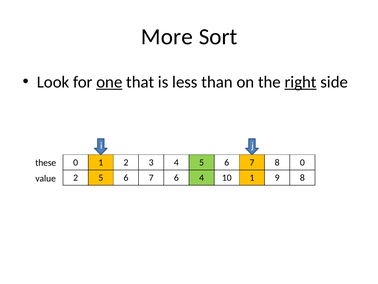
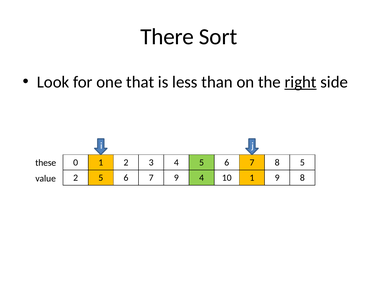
More: More -> There
one underline: present -> none
8 0: 0 -> 5
7 6: 6 -> 9
